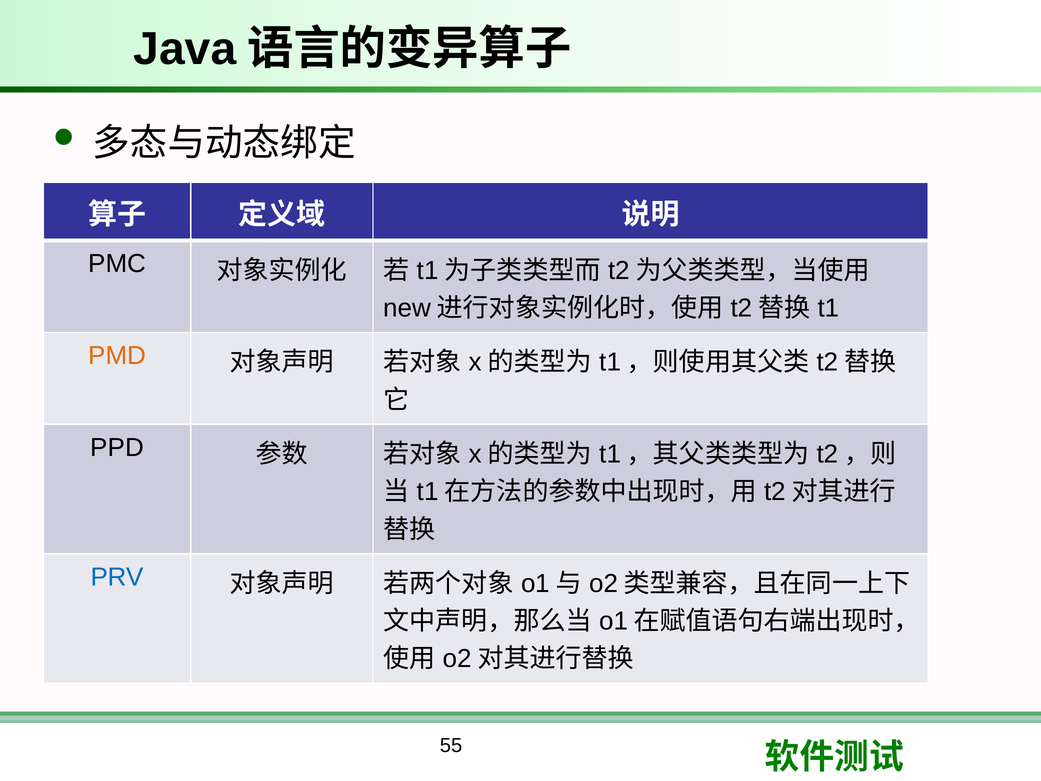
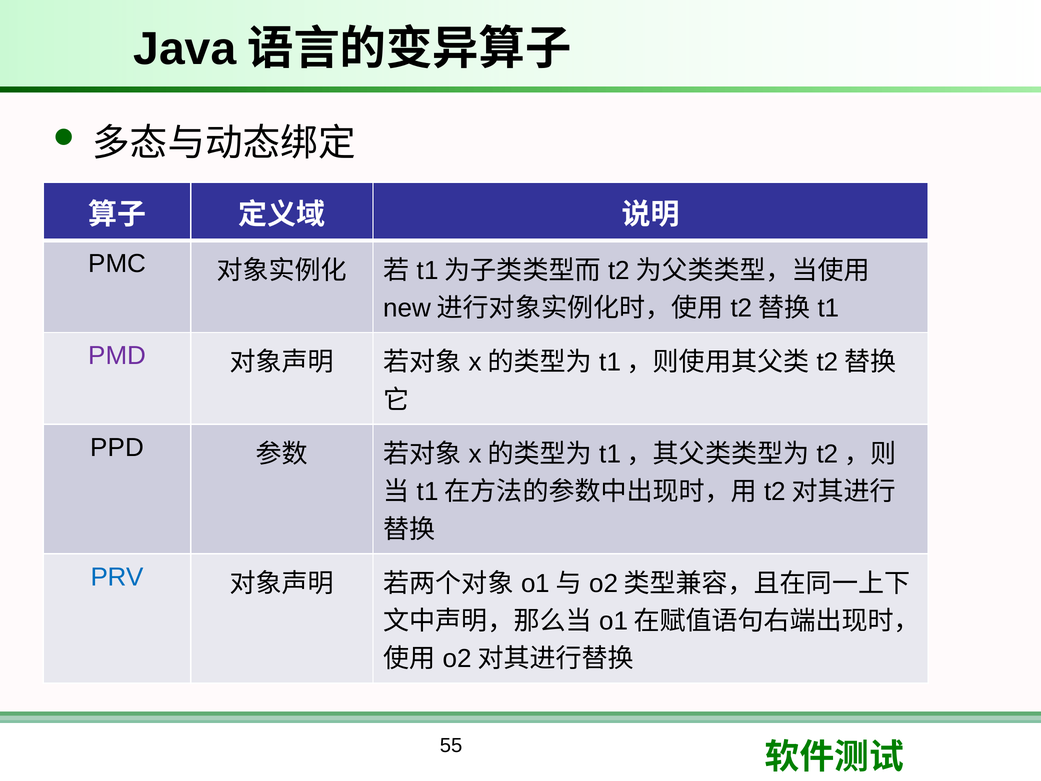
PMD colour: orange -> purple
